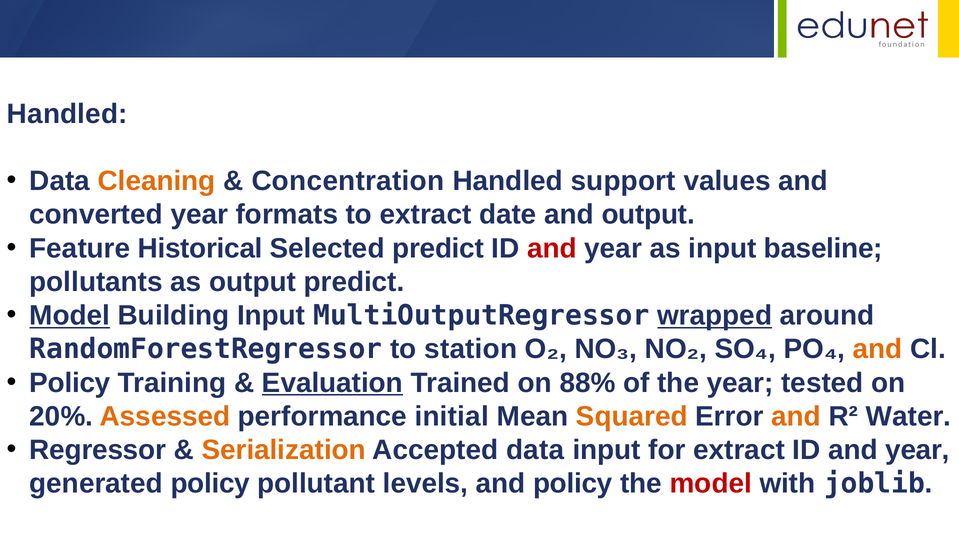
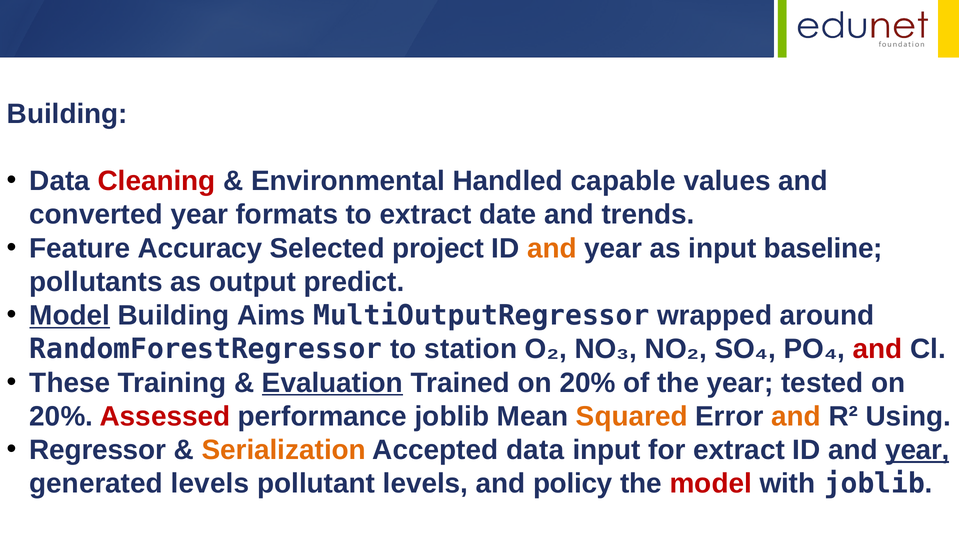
Handled at (67, 114): Handled -> Building
Cleaning colour: orange -> red
Concentration: Concentration -> Environmental
support: support -> capable
and output: output -> trends
Historical: Historical -> Accuracy
Selected predict: predict -> project
and at (552, 248) colour: red -> orange
Building Input: Input -> Aims
wrapped underline: present -> none
and at (878, 349) colour: orange -> red
Policy at (70, 382): Policy -> These
Trained on 88%: 88% -> 20%
Assessed colour: orange -> red
performance initial: initial -> joblib
Water: Water -> Using
year at (917, 450) underline: none -> present
generated policy: policy -> levels
